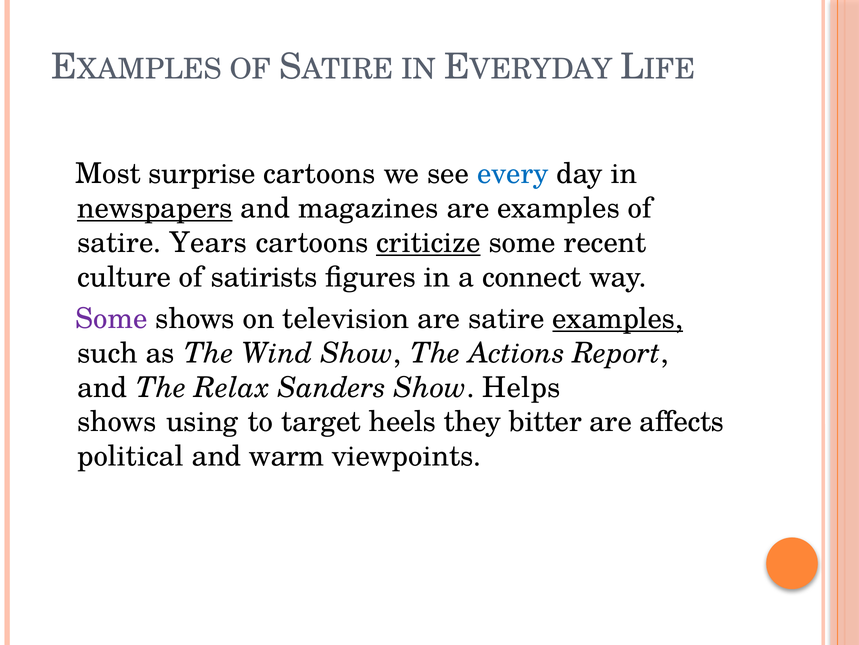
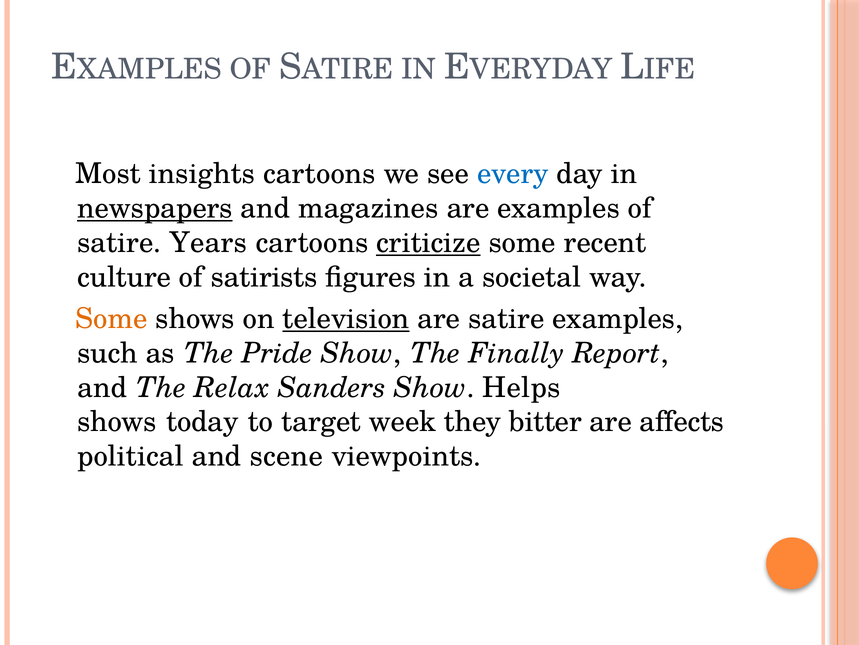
surprise: surprise -> insights
connect: connect -> societal
Some at (111, 318) colour: purple -> orange
television underline: none -> present
examples at (618, 318) underline: present -> none
Wind: Wind -> Pride
Actions: Actions -> Finally
using: using -> today
heels: heels -> week
warm: warm -> scene
